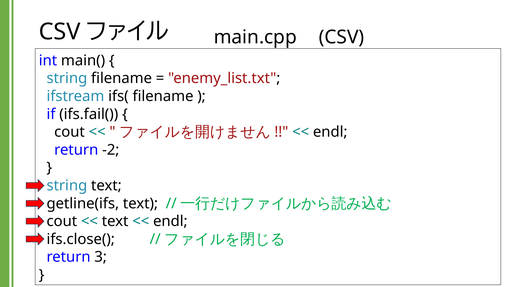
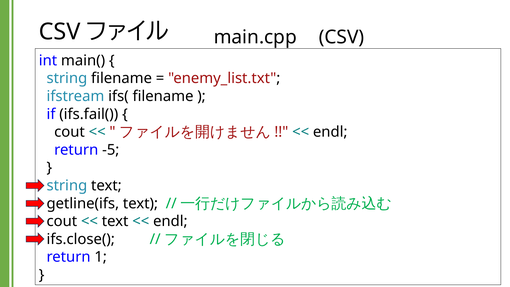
-2: -2 -> -5
3: 3 -> 1
